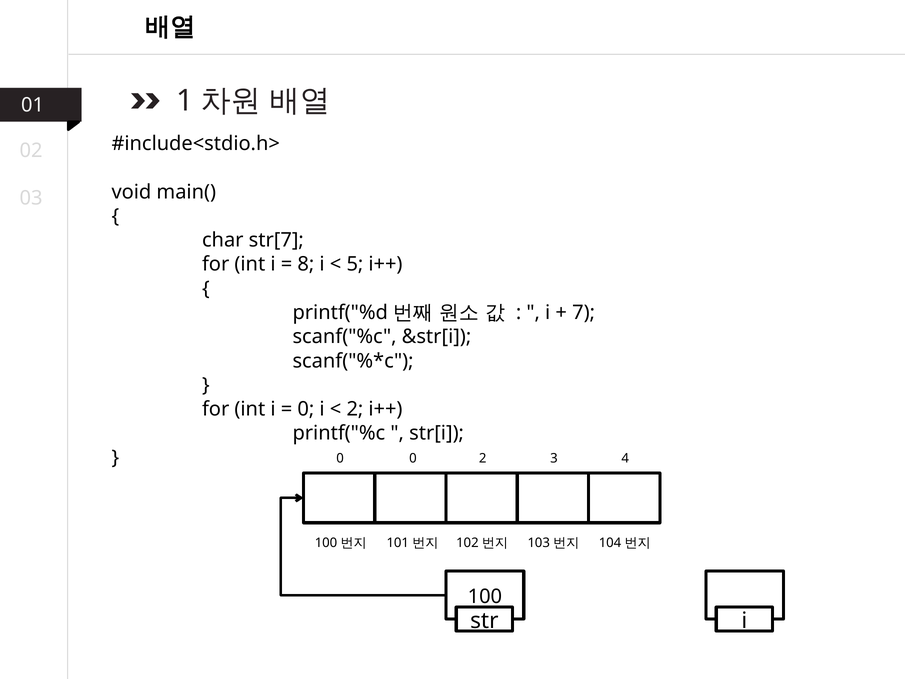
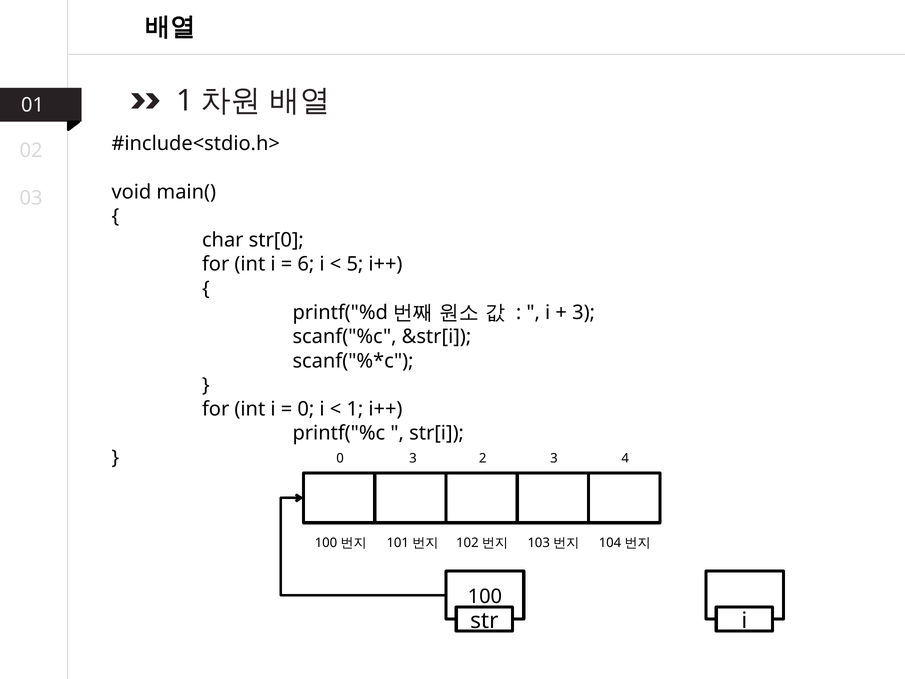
str[7: str[7 -> str[0
8: 8 -> 6
7 at (584, 313): 7 -> 3
2 at (355, 409): 2 -> 1
0 0: 0 -> 3
